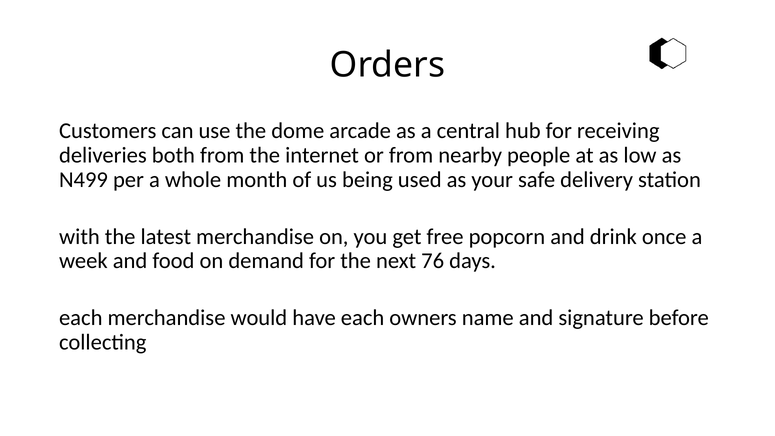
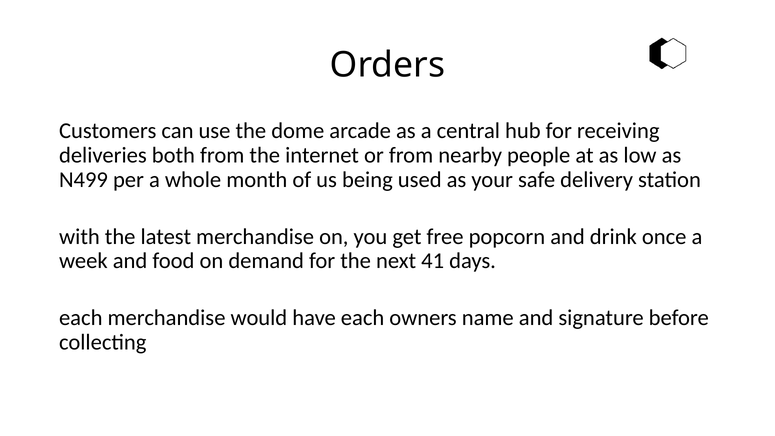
76: 76 -> 41
